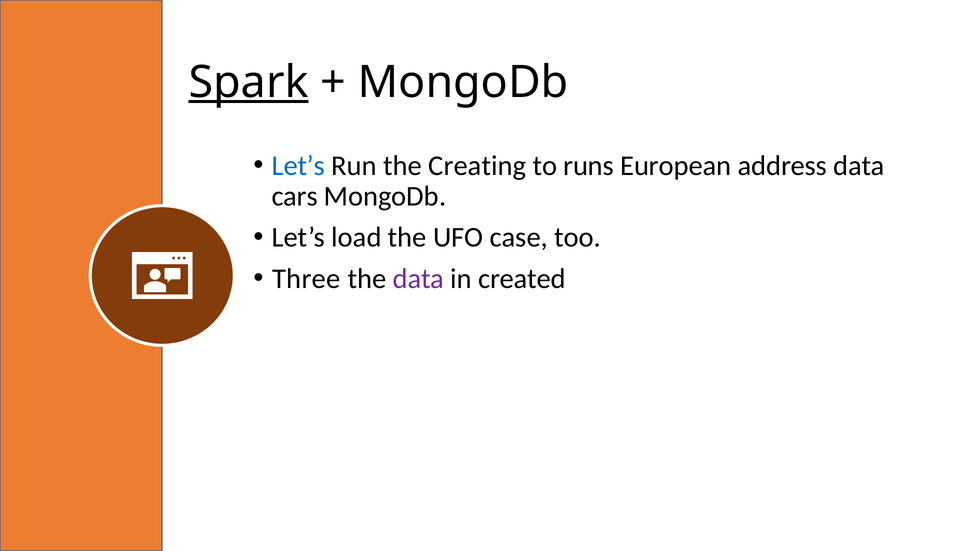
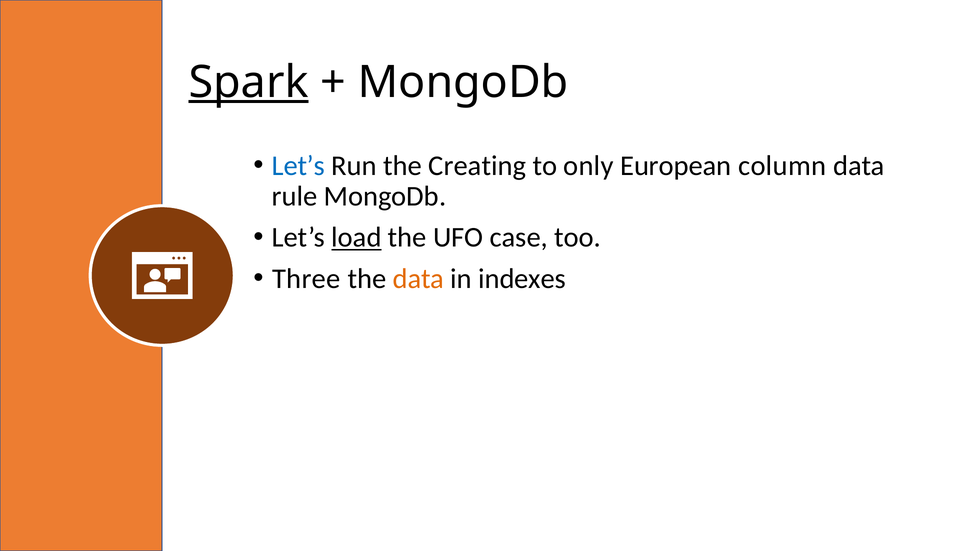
runs: runs -> only
address: address -> column
cars: cars -> rule
load underline: none -> present
data at (418, 279) colour: purple -> orange
created: created -> indexes
